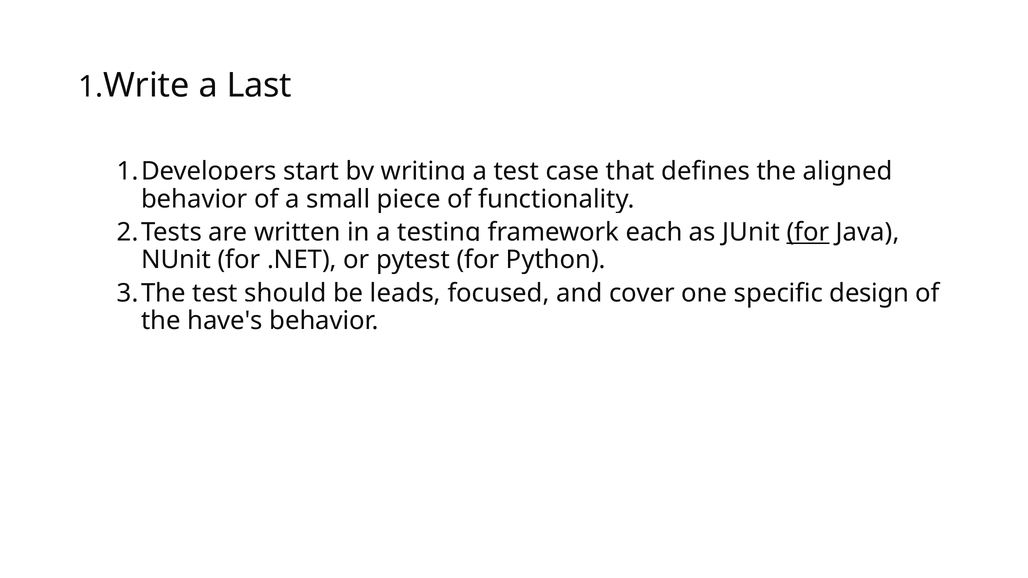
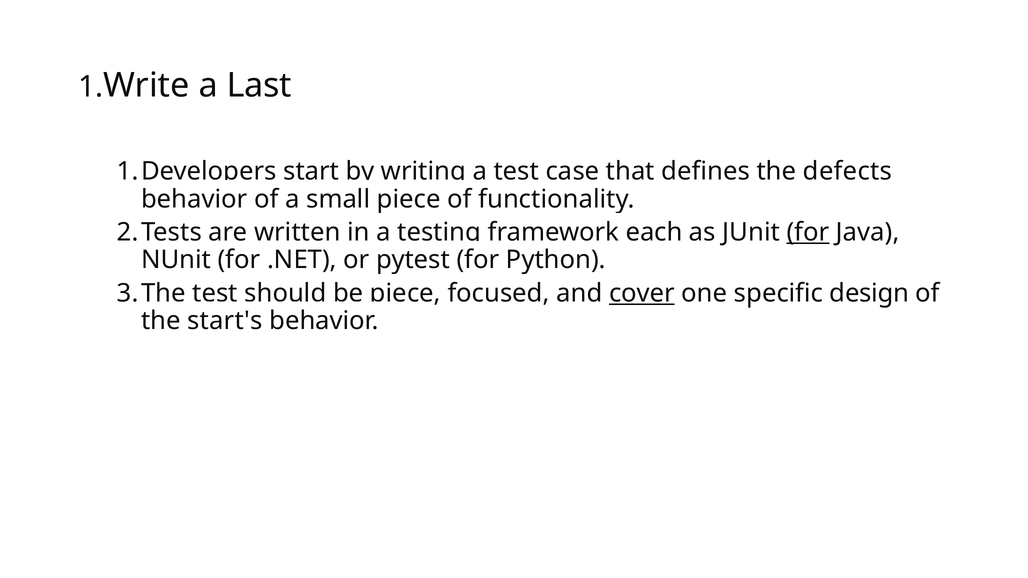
aligned: aligned -> defects
leads at (405, 293): leads -> piece
cover underline: none -> present
have's: have's -> start's
